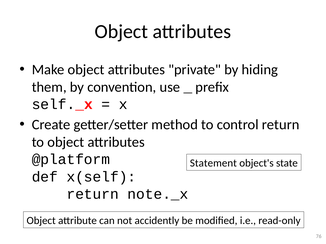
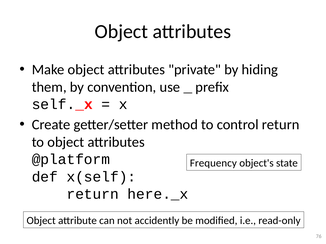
Statement: Statement -> Frequency
note._x: note._x -> here._x
